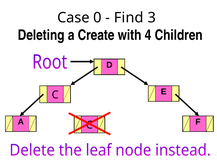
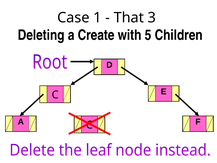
0: 0 -> 1
Find: Find -> That
4: 4 -> 5
